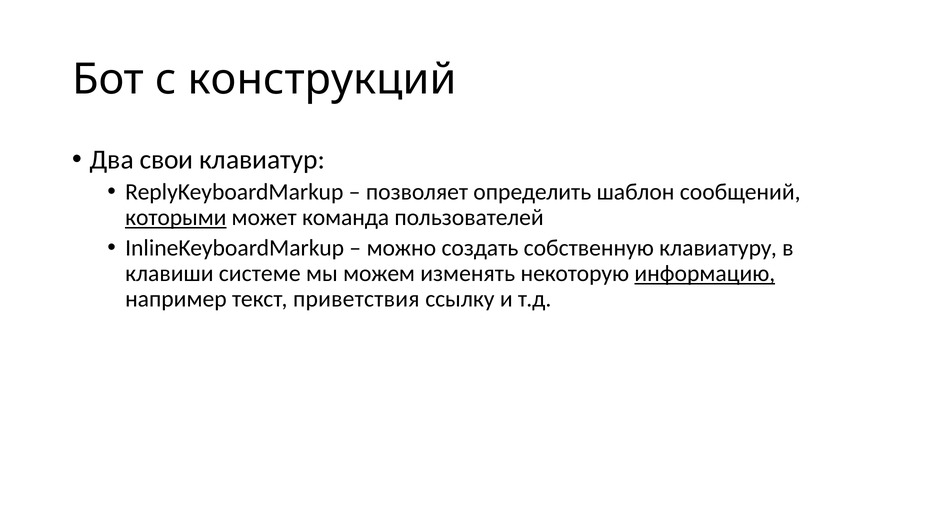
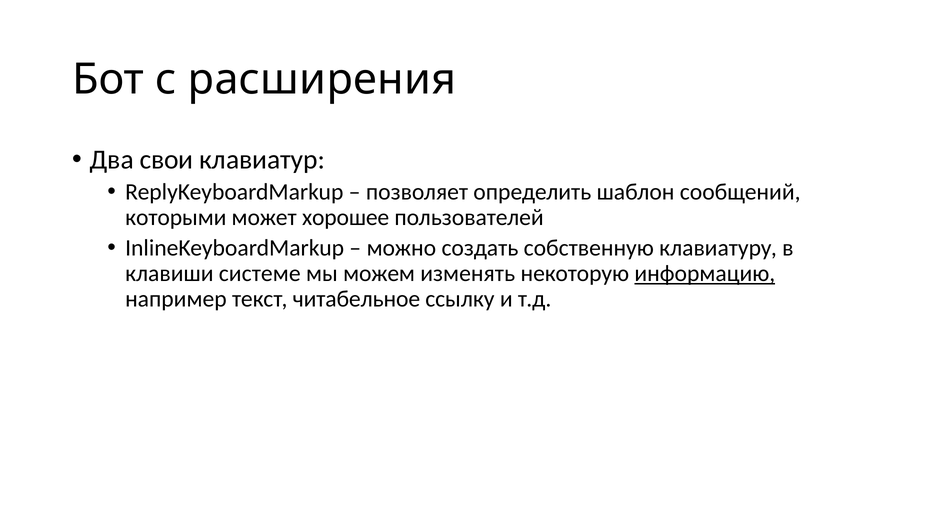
конструкций: конструкций -> расширения
которыми underline: present -> none
команда: команда -> хорошее
приветствия: приветствия -> читабельное
